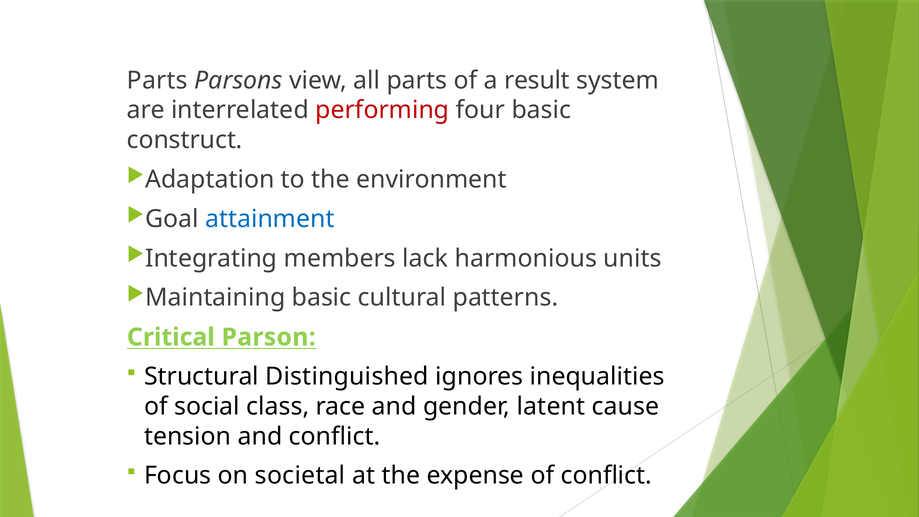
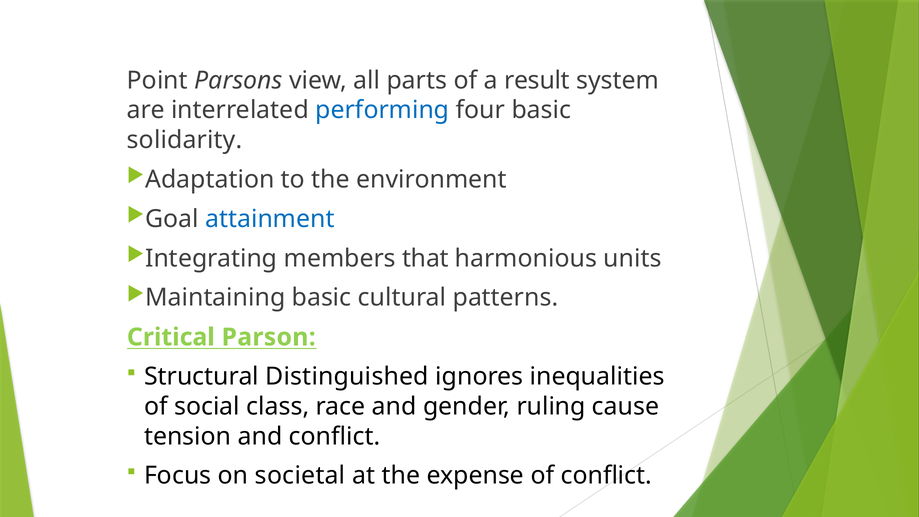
Parts at (157, 80): Parts -> Point
performing colour: red -> blue
construct: construct -> solidarity
lack: lack -> that
latent: latent -> ruling
